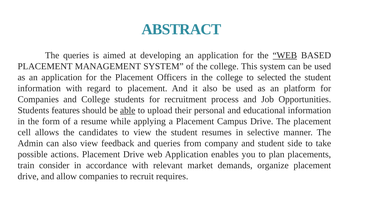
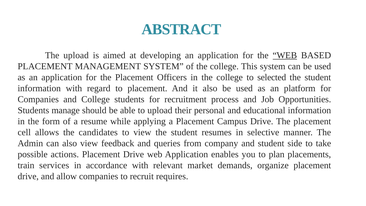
The queries: queries -> upload
features: features -> manage
able underline: present -> none
consider: consider -> services
